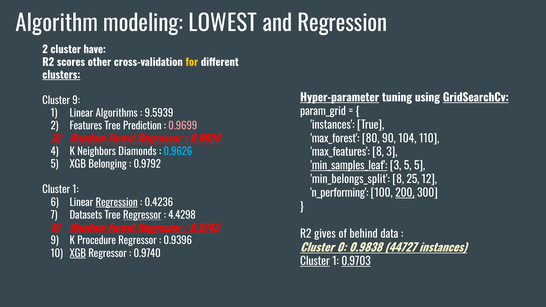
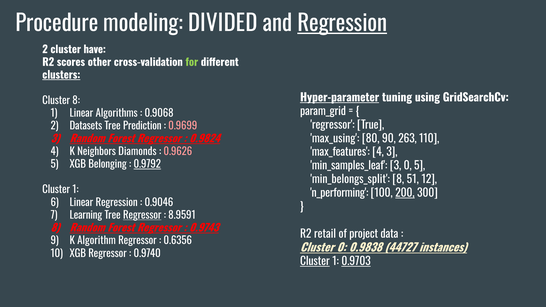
Algorithm: Algorithm -> Procedure
LOWEST: LOWEST -> DIVIDED
Regression at (342, 24) underline: none -> present
for colour: yellow -> light green
GridSearchCv underline: present -> none
Cluster 9: 9 -> 8
9.5939: 9.5939 -> 0.9068
instances at (333, 125): instances -> regressor
Features: Features -> Datasets
max_forest: max_forest -> max_using
104: 104 -> 263
0.9626 colour: light blue -> pink
max_features 8: 8 -> 4
0.9792 underline: none -> present
min_samples_leaf underline: present -> none
3 5: 5 -> 0
25: 25 -> 51
Regression at (117, 203) underline: present -> none
0.4236: 0.4236 -> 0.9046
Datasets: Datasets -> Learning
4.4298: 4.4298 -> 8.9591
gives: gives -> retail
behind: behind -> project
Procedure: Procedure -> Algorithm
0.9396: 0.9396 -> 0.6356
XGB at (78, 254) underline: present -> none
